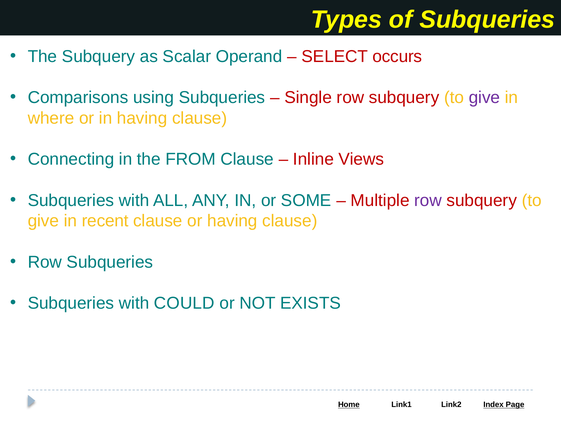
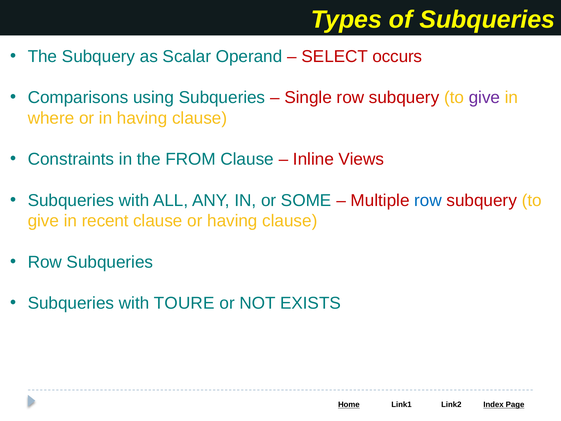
Connecting: Connecting -> Constraints
row at (428, 200) colour: purple -> blue
COULD: COULD -> TOURE
